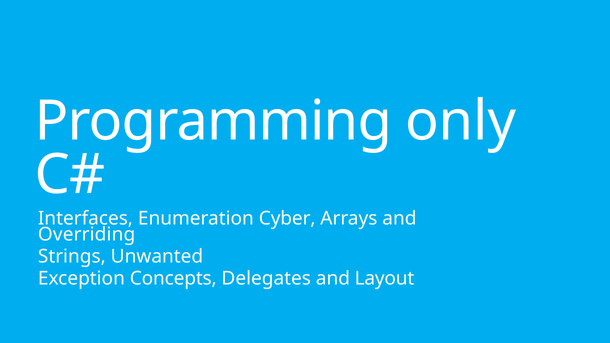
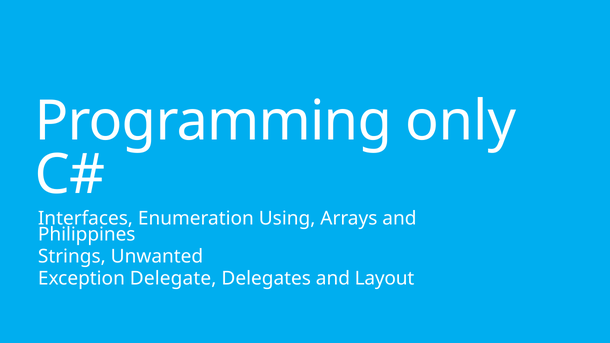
Cyber: Cyber -> Using
Overriding: Overriding -> Philippines
Concepts: Concepts -> Delegate
